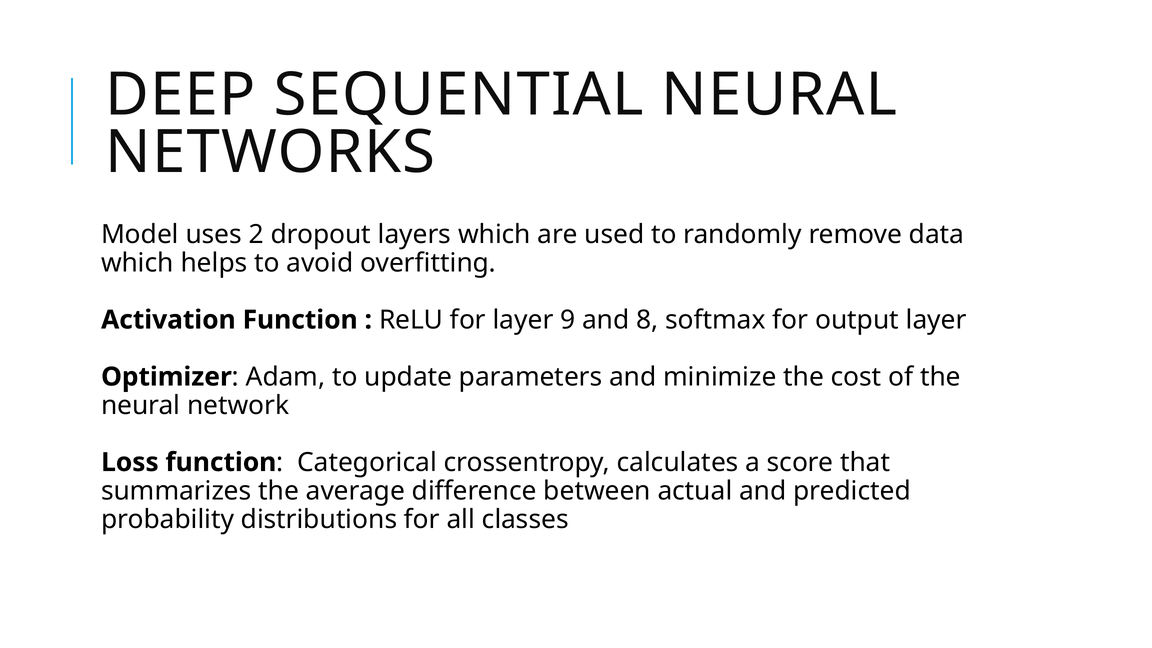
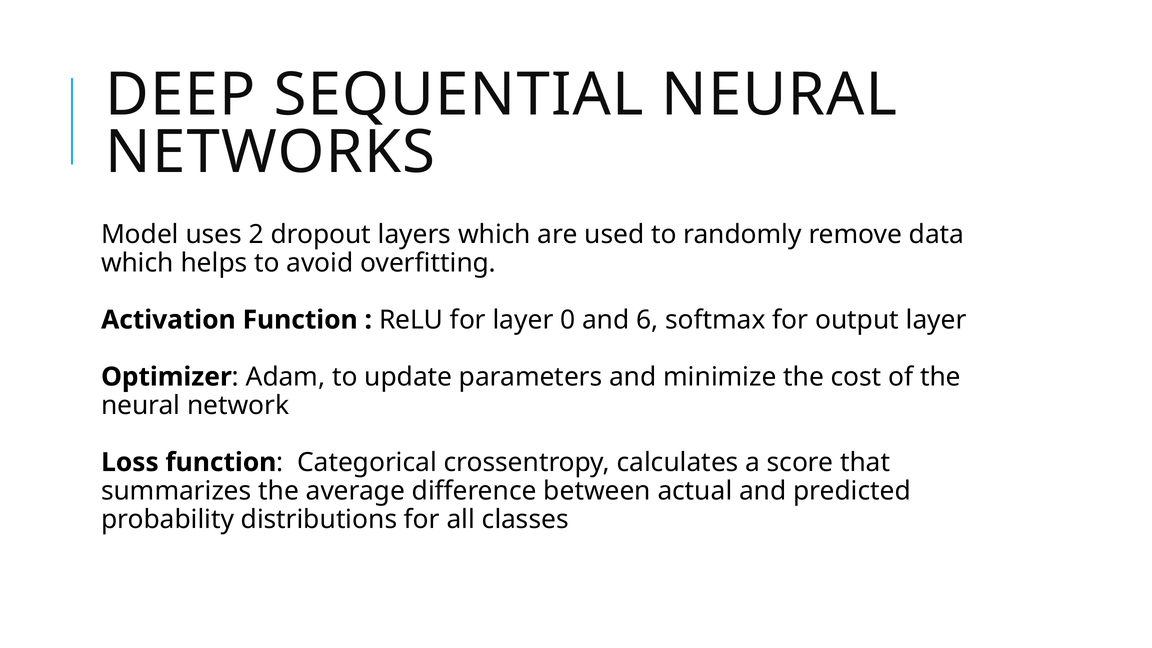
9: 9 -> 0
8: 8 -> 6
